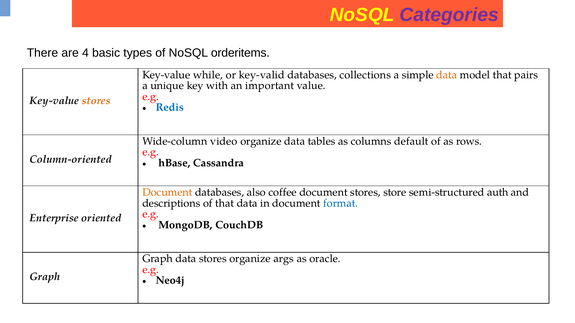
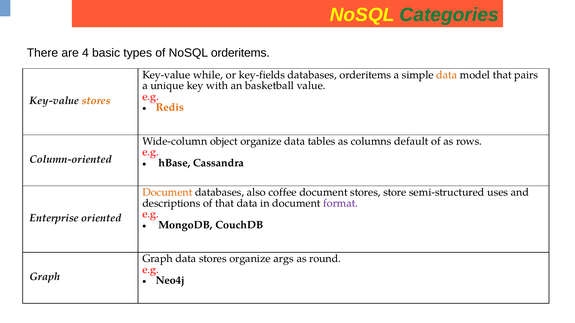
Categories colour: purple -> green
key-valid: key-valid -> key-fields
databases collections: collections -> orderitems
important: important -> basketball
Redis colour: blue -> orange
video: video -> object
auth: auth -> uses
format colour: blue -> purple
oracle: oracle -> round
